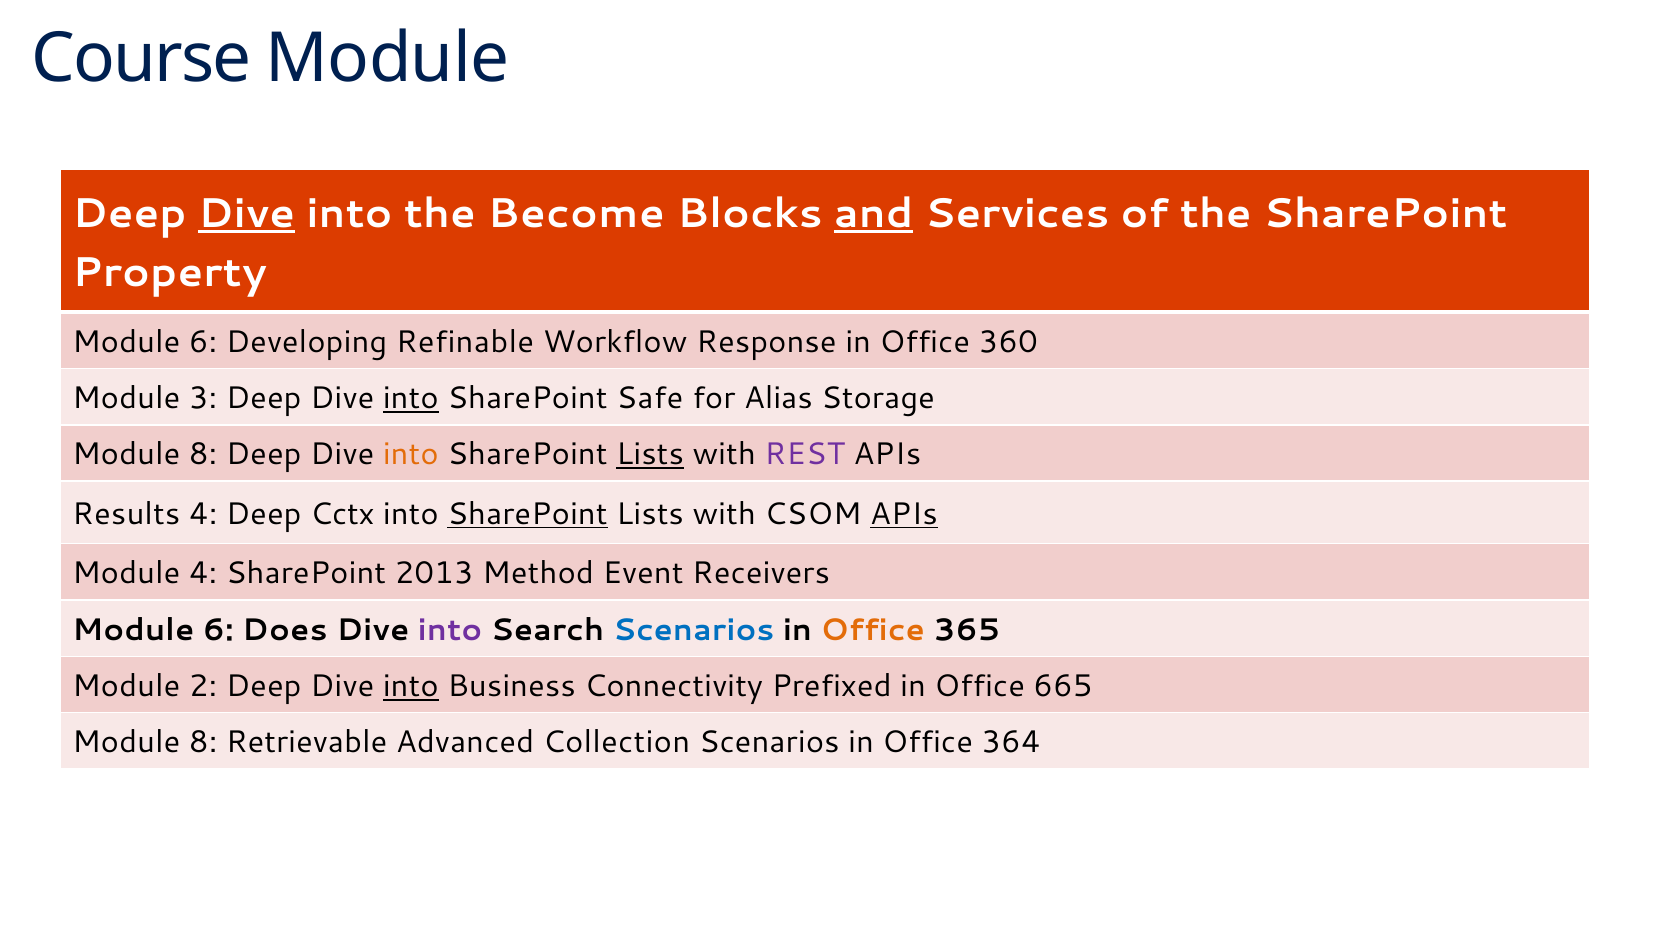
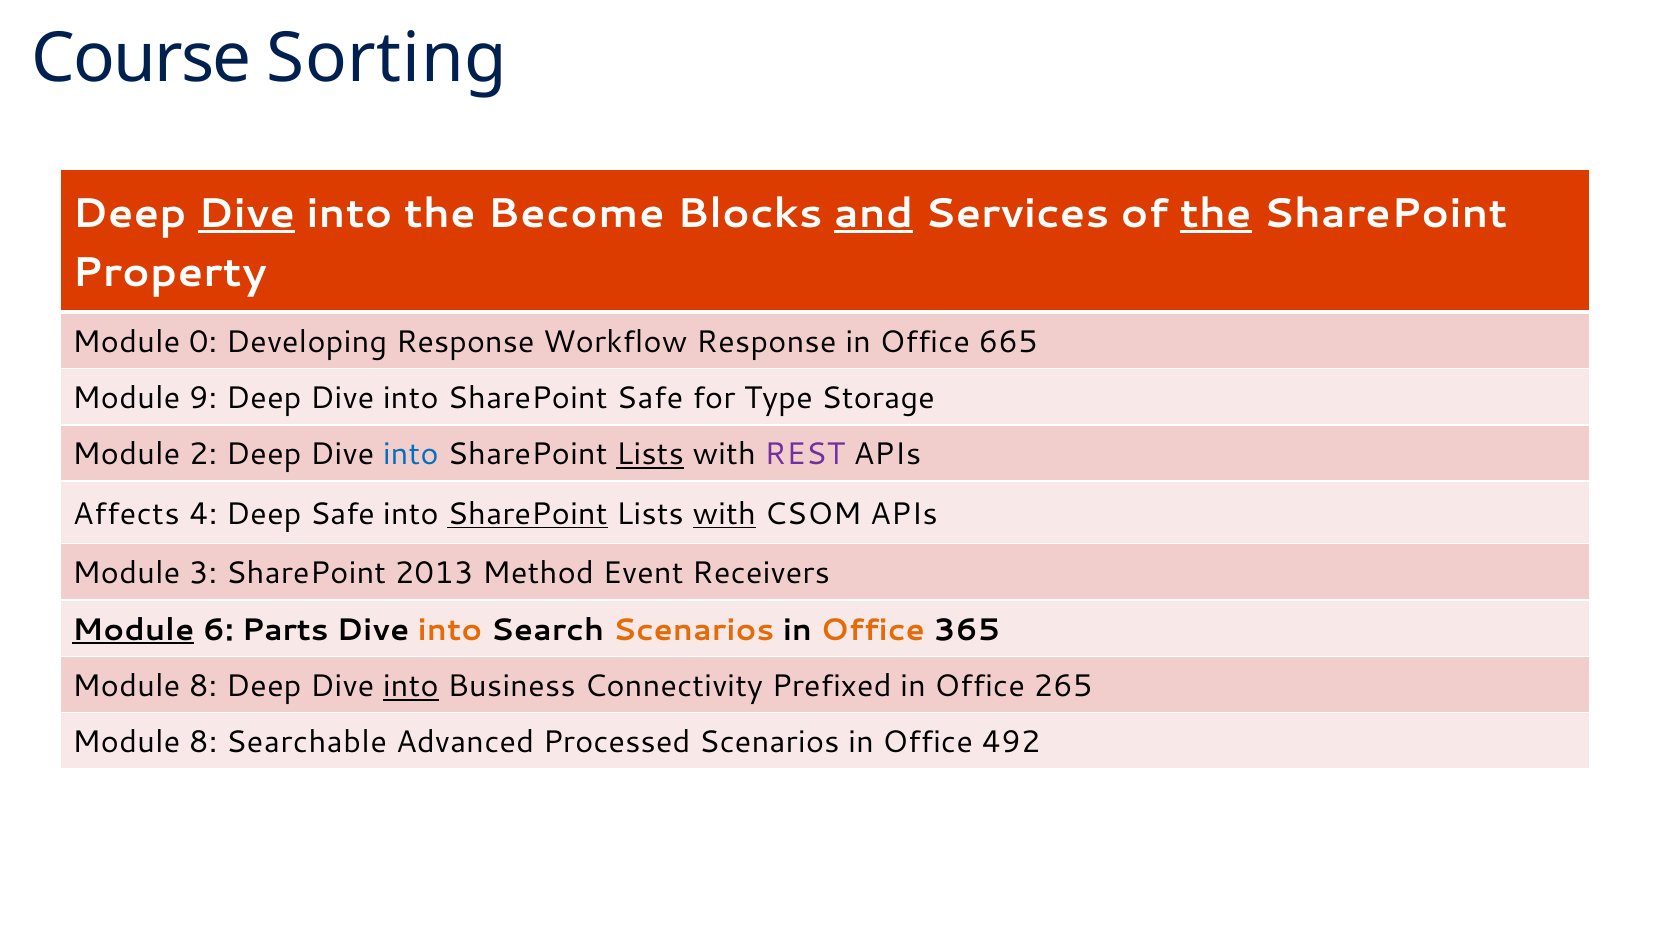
Course Module: Module -> Sorting
the at (1216, 214) underline: none -> present
6 at (203, 342): 6 -> 0
Developing Refinable: Refinable -> Response
360: 360 -> 665
3: 3 -> 9
into at (411, 399) underline: present -> none
Alias: Alias -> Type
8 at (203, 455): 8 -> 2
into at (411, 455) colour: orange -> blue
Results: Results -> Affects
Deep Cctx: Cctx -> Safe
with at (724, 514) underline: none -> present
APIs at (904, 514) underline: present -> none
Module 4: 4 -> 3
Module at (133, 630) underline: none -> present
Does: Does -> Parts
into at (450, 630) colour: purple -> orange
Scenarios at (694, 630) colour: blue -> orange
2 at (203, 687): 2 -> 8
665: 665 -> 265
Retrievable: Retrievable -> Searchable
Collection: Collection -> Processed
364: 364 -> 492
